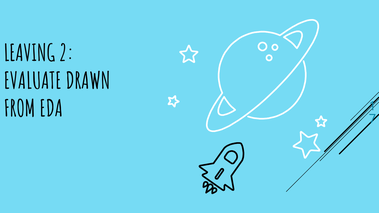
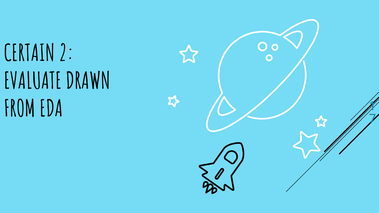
LEAVING: LEAVING -> CERTAIN
